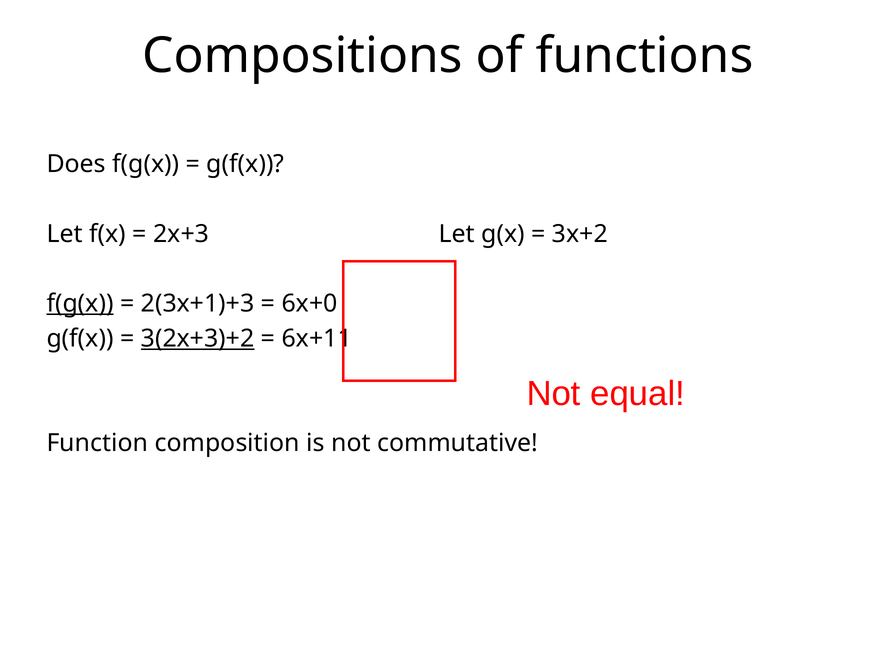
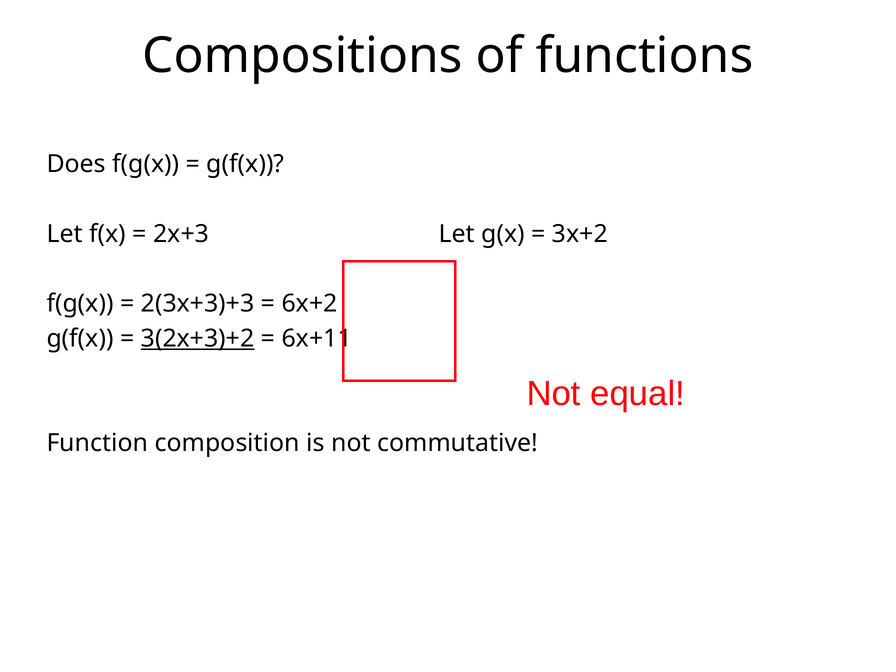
f(g(x at (80, 304) underline: present -> none
2(3x+1)+3: 2(3x+1)+3 -> 2(3x+3)+3
6x+0: 6x+0 -> 6x+2
